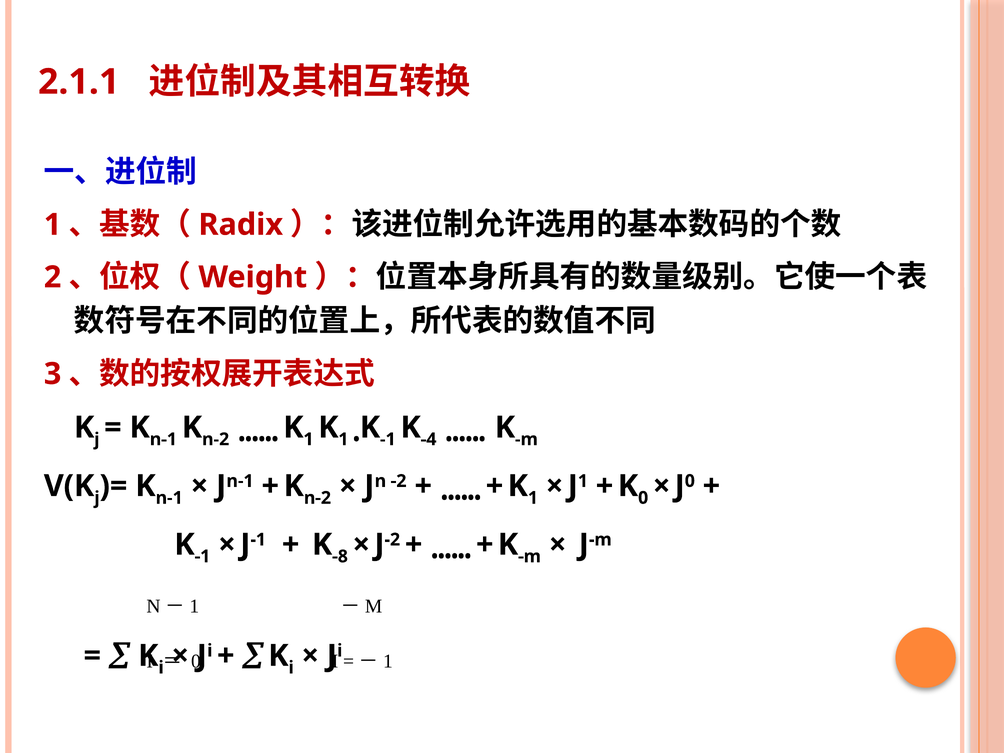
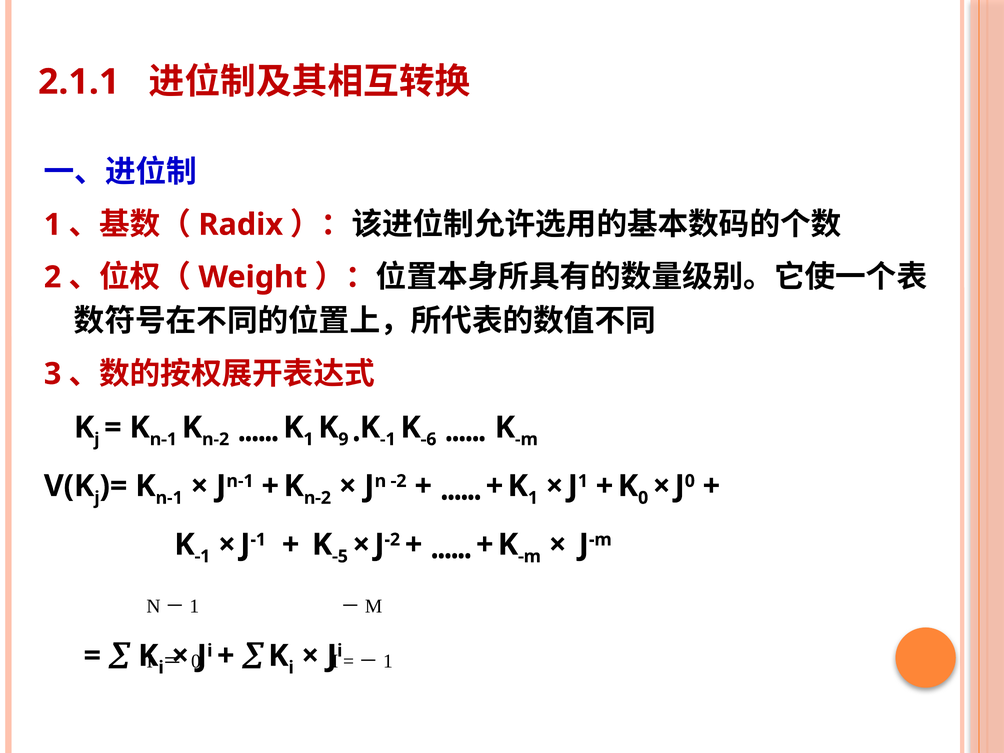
1 at (343, 439): 1 -> 9
-4: -4 -> -6
-8: -8 -> -5
